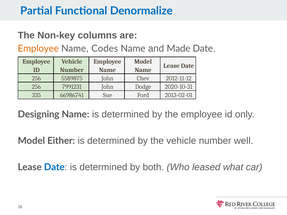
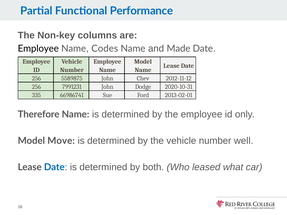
Denormalize: Denormalize -> Performance
Employee at (38, 49) colour: orange -> black
Designing: Designing -> Therefore
Either: Either -> Move
